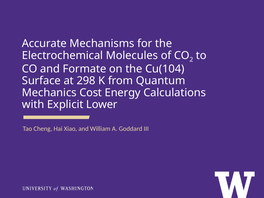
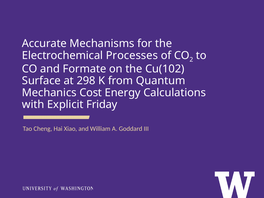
Molecules: Molecules -> Processes
Cu(104: Cu(104 -> Cu(102
Lower: Lower -> Friday
